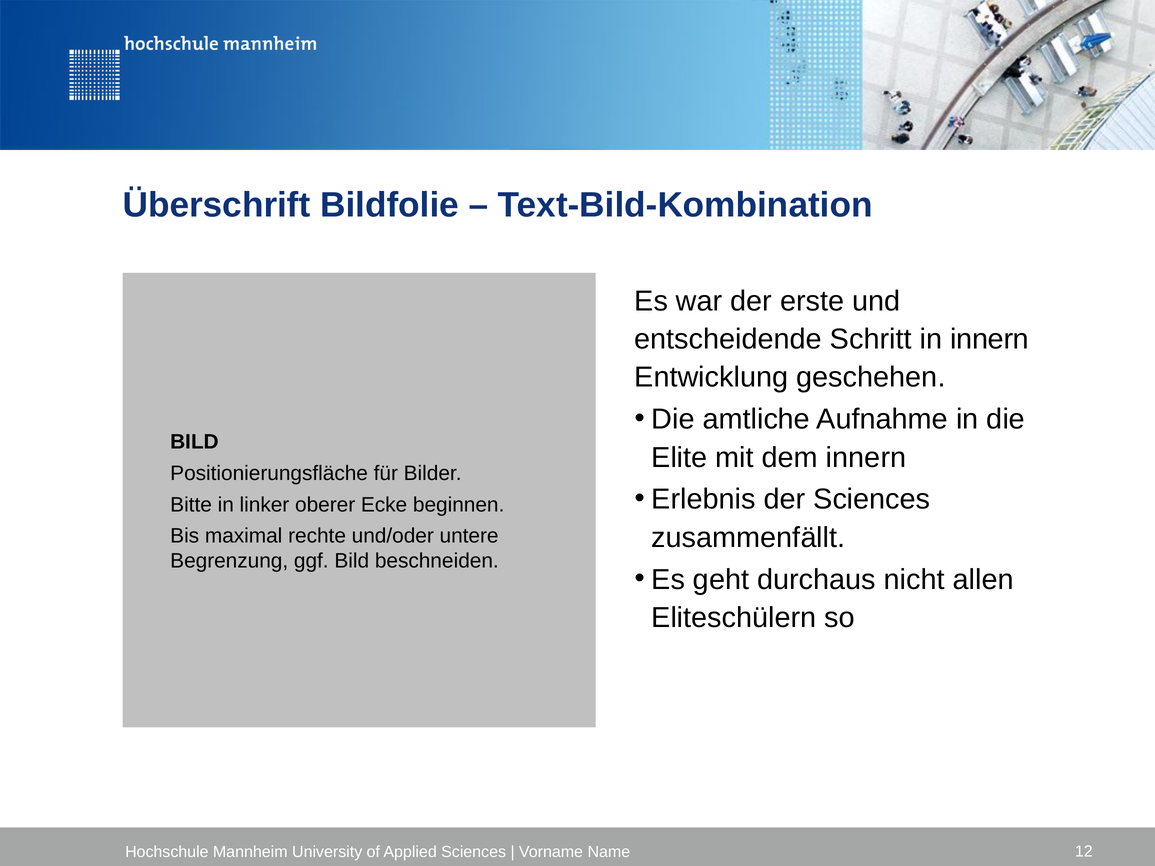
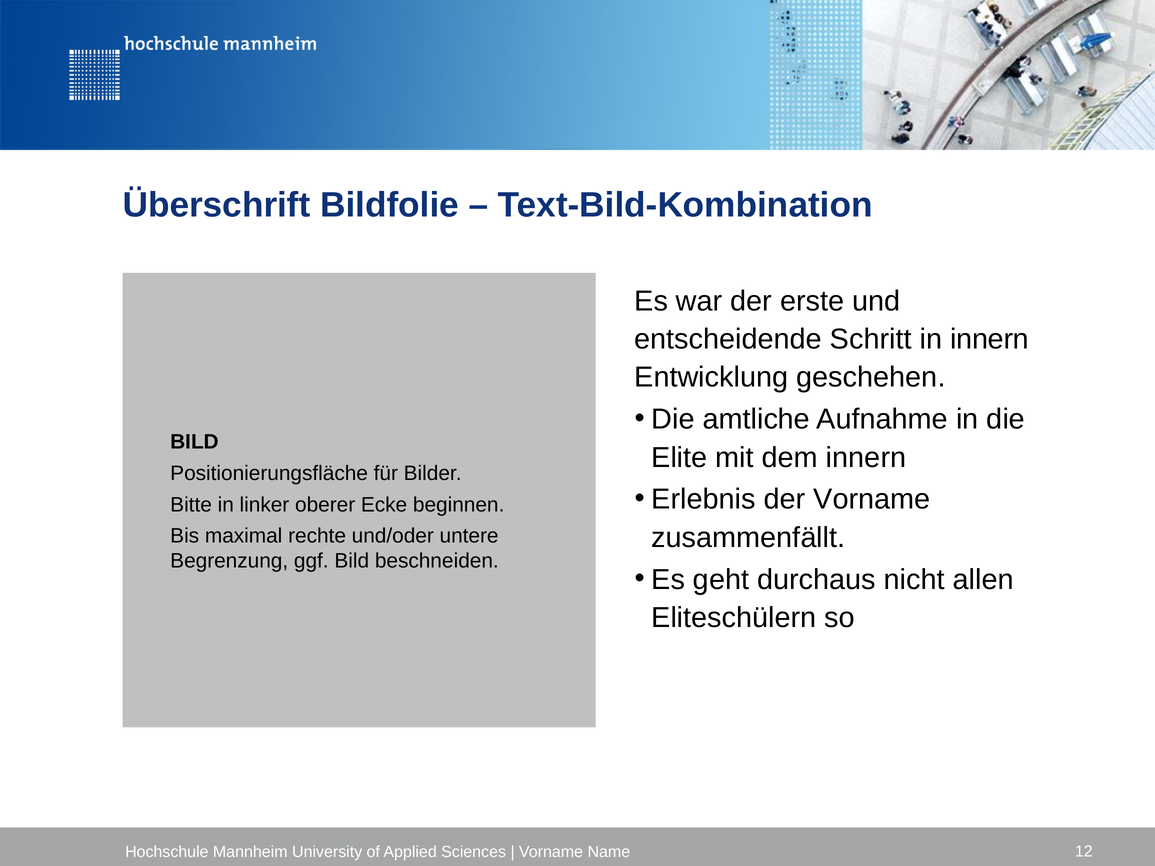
der Sciences: Sciences -> Vorname
